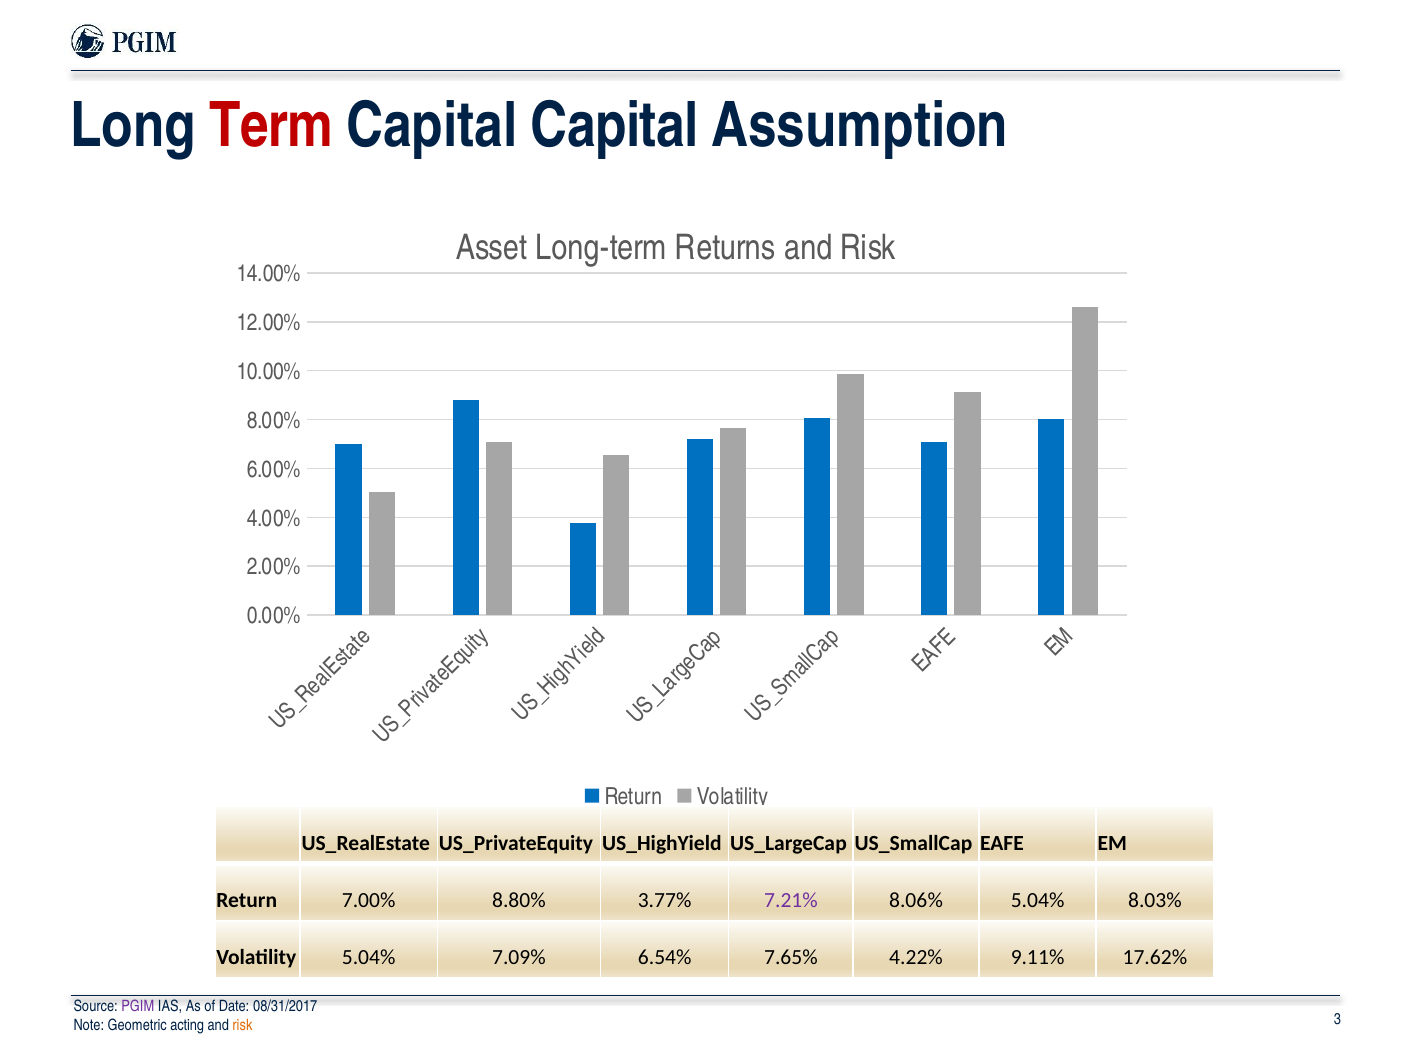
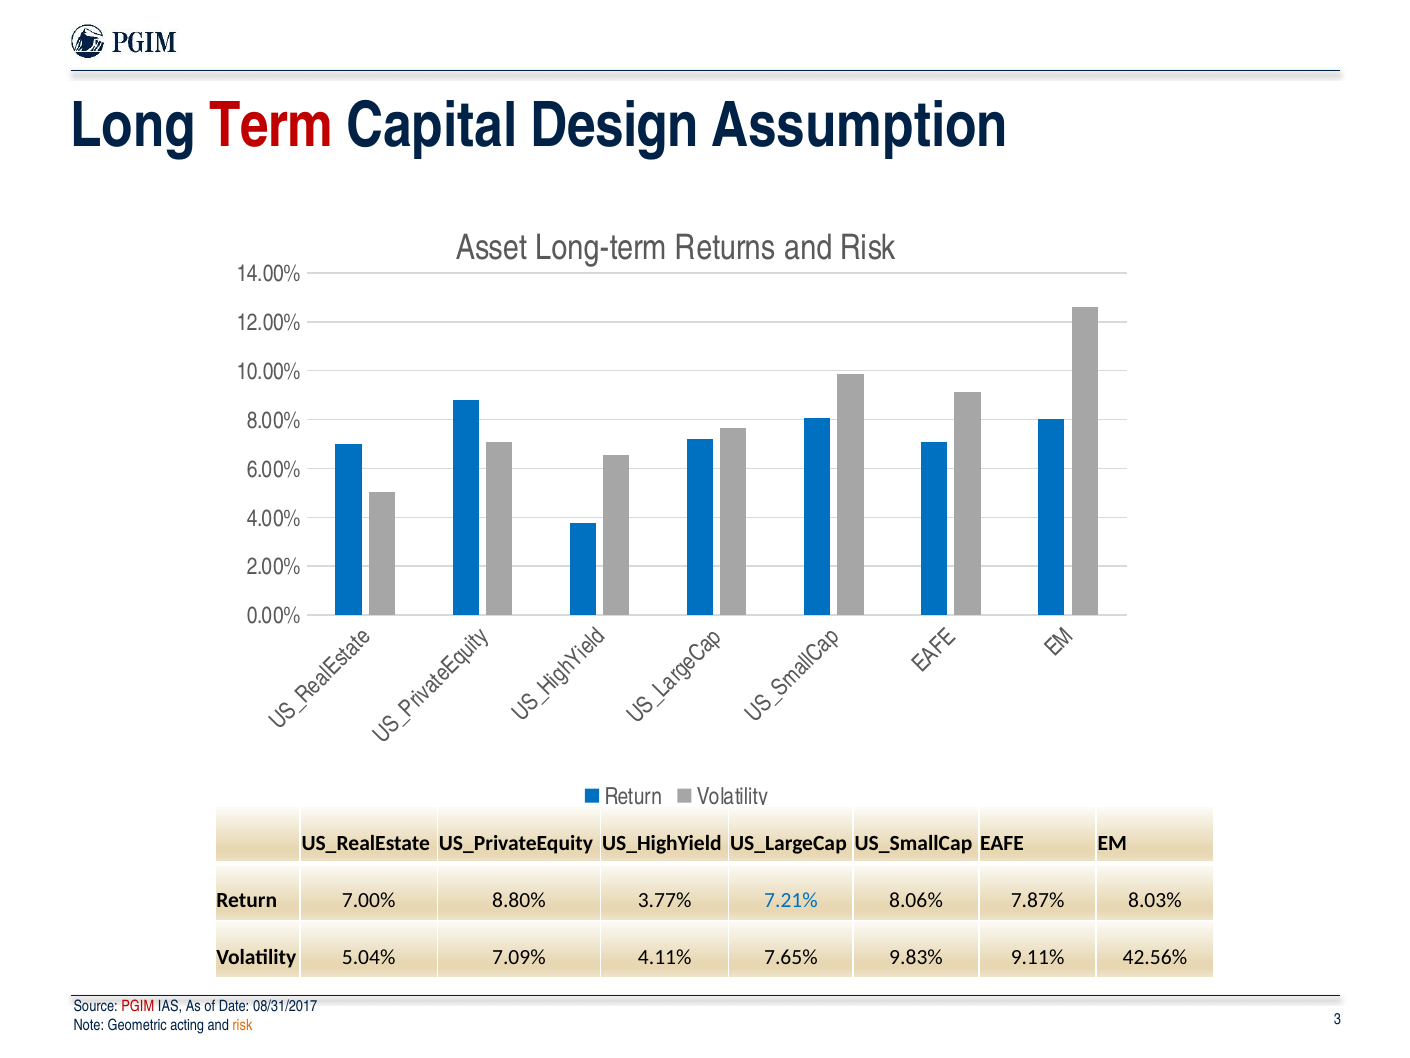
Capital Capital: Capital -> Design
7.21% colour: purple -> blue
8.06% 5.04%: 5.04% -> 7.87%
6.54%: 6.54% -> 4.11%
4.22%: 4.22% -> 9.83%
17.62%: 17.62% -> 42.56%
PGIM colour: purple -> red
